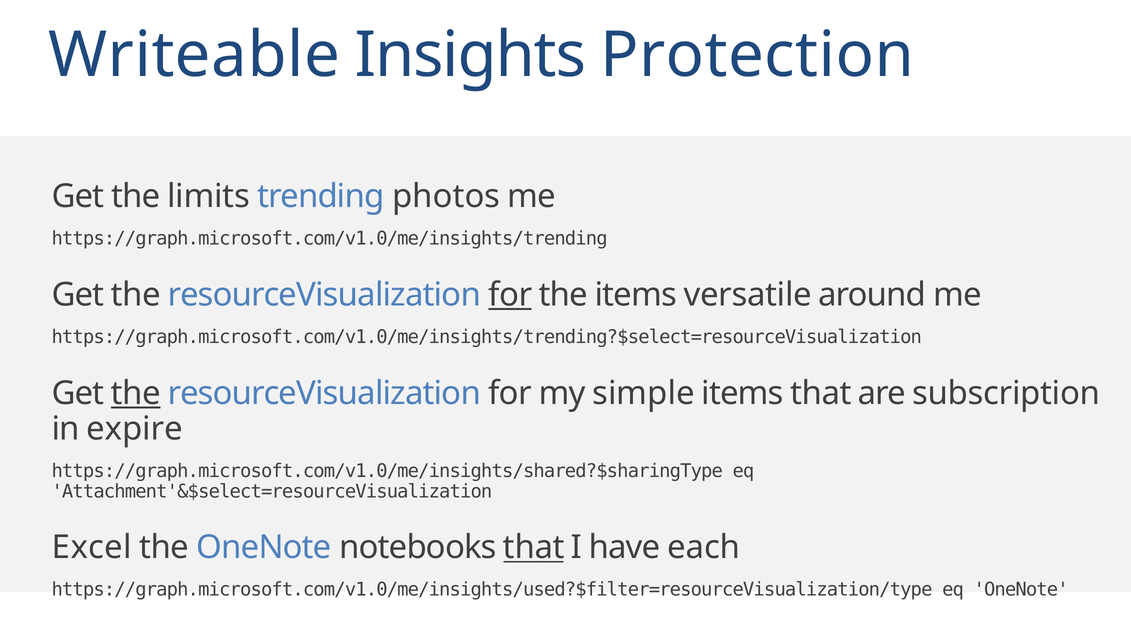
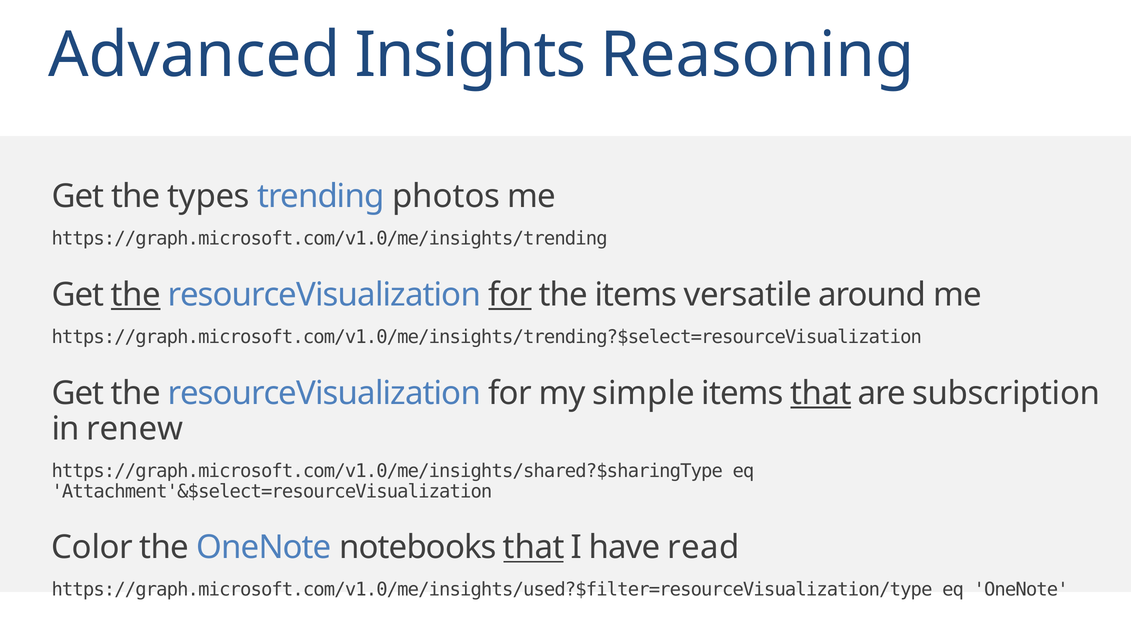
Writeable: Writeable -> Advanced
Protection: Protection -> Reasoning
limits: limits -> types
the at (136, 295) underline: none -> present
the at (136, 393) underline: present -> none
that at (821, 393) underline: none -> present
expire: expire -> renew
Excel: Excel -> Color
each: each -> read
